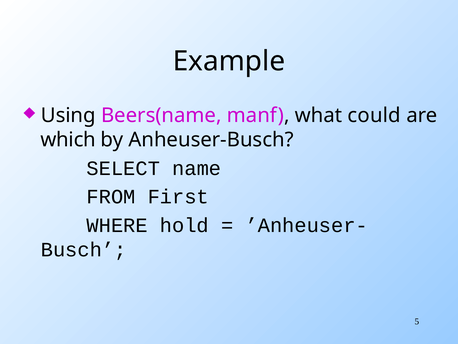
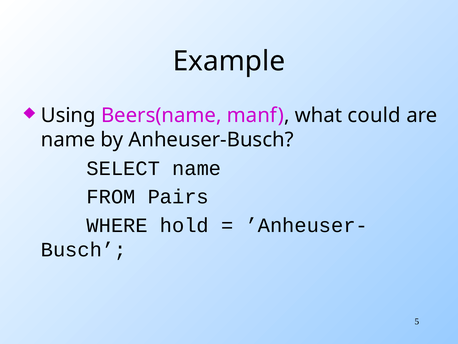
which at (68, 140): which -> name
First: First -> Pairs
